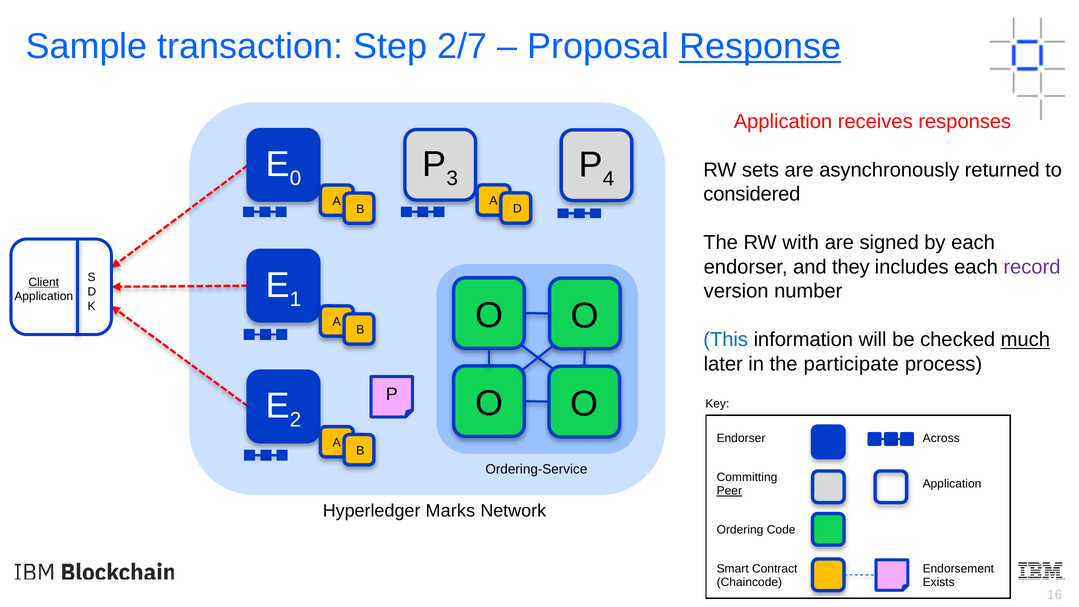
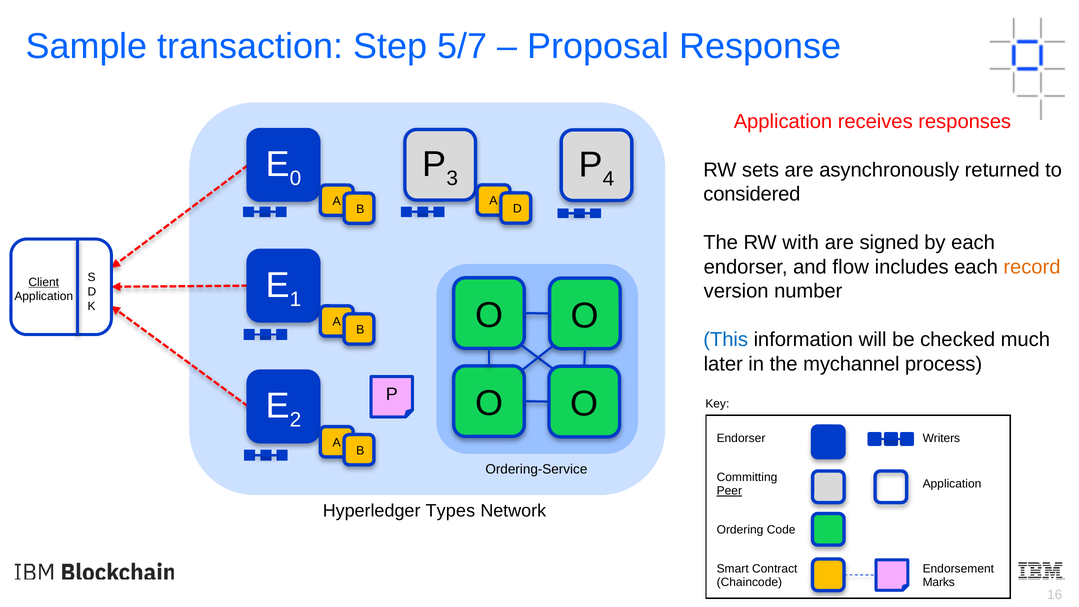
2/7: 2/7 -> 5/7
Response underline: present -> none
they: they -> flow
record colour: purple -> orange
much underline: present -> none
participate: participate -> mychannel
Across: Across -> Writers
Marks: Marks -> Types
Exists: Exists -> Marks
